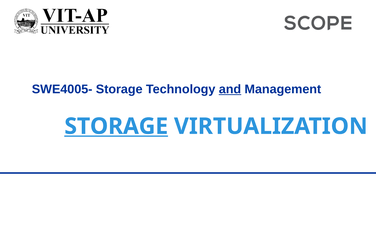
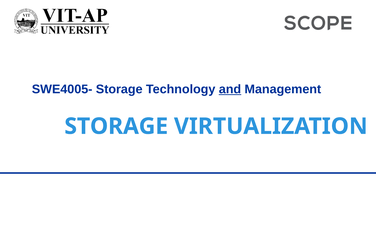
STORAGE at (116, 126) underline: present -> none
